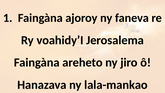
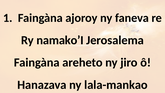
voahidy’I: voahidy’I -> namako’I
